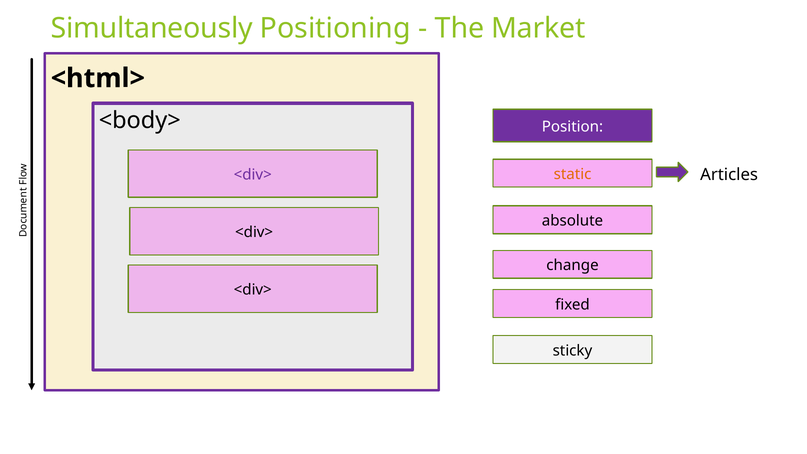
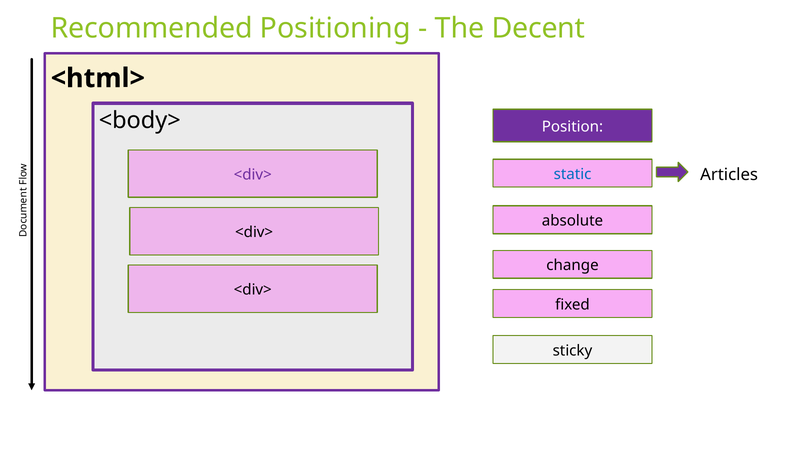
Simultaneously: Simultaneously -> Recommended
Market: Market -> Decent
static colour: orange -> blue
